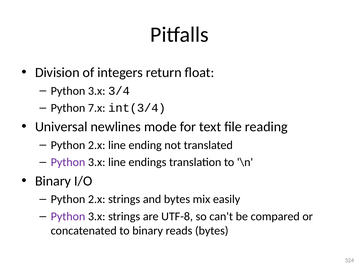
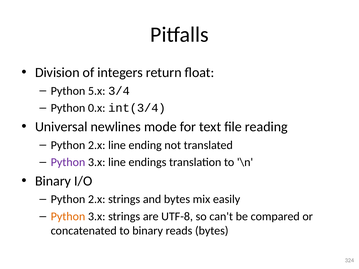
3.x at (97, 91): 3.x -> 5.x
7.x: 7.x -> 0.x
Python at (68, 217) colour: purple -> orange
